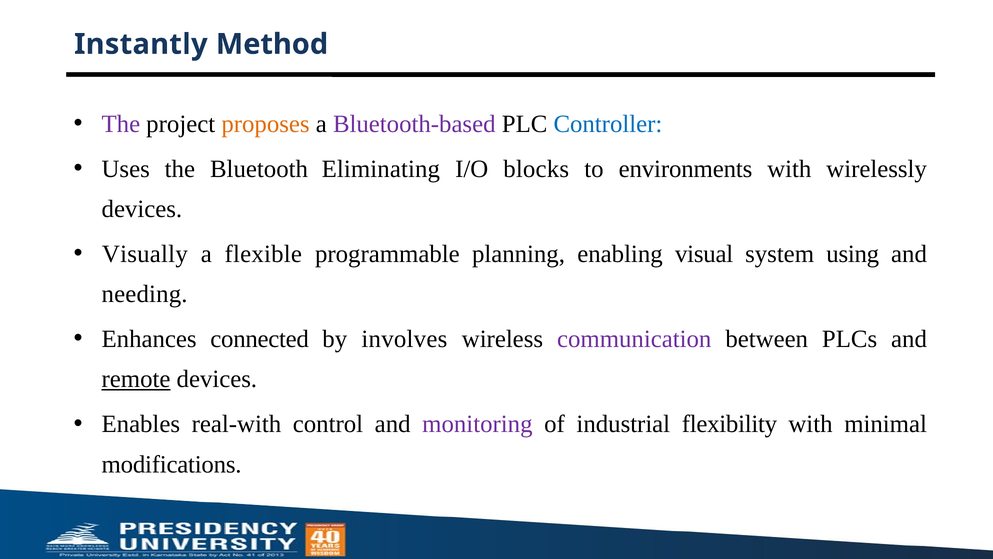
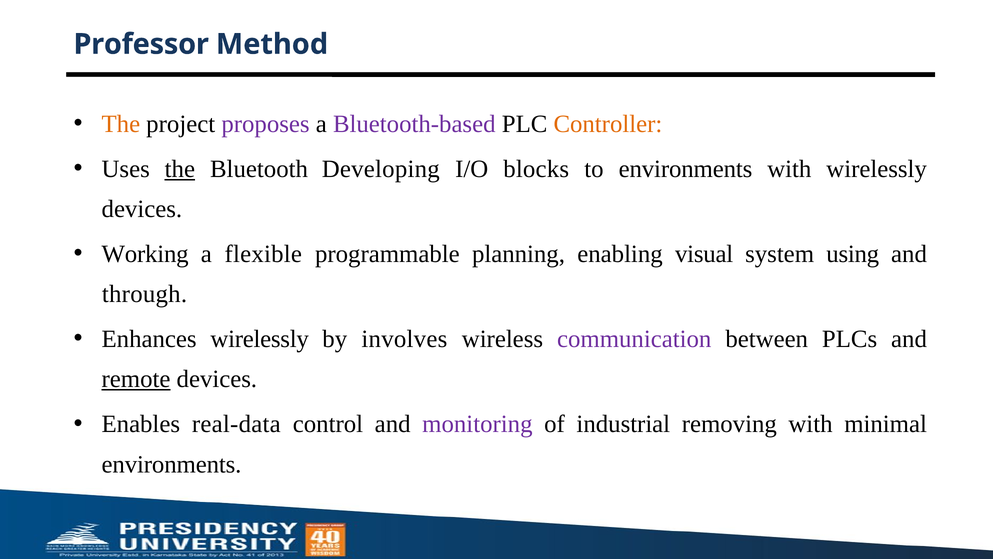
Instantly: Instantly -> Professor
The at (121, 124) colour: purple -> orange
proposes colour: orange -> purple
Controller colour: blue -> orange
the at (180, 169) underline: none -> present
Eliminating: Eliminating -> Developing
Visually: Visually -> Working
needing: needing -> through
Enhances connected: connected -> wirelessly
real-with: real-with -> real-data
flexibility: flexibility -> removing
modifications at (172, 464): modifications -> environments
